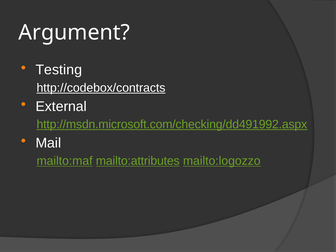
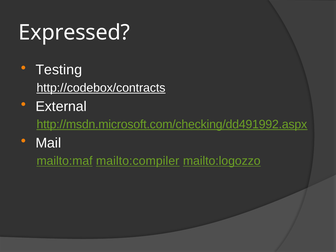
Argument: Argument -> Expressed
mailto:attributes: mailto:attributes -> mailto:compiler
